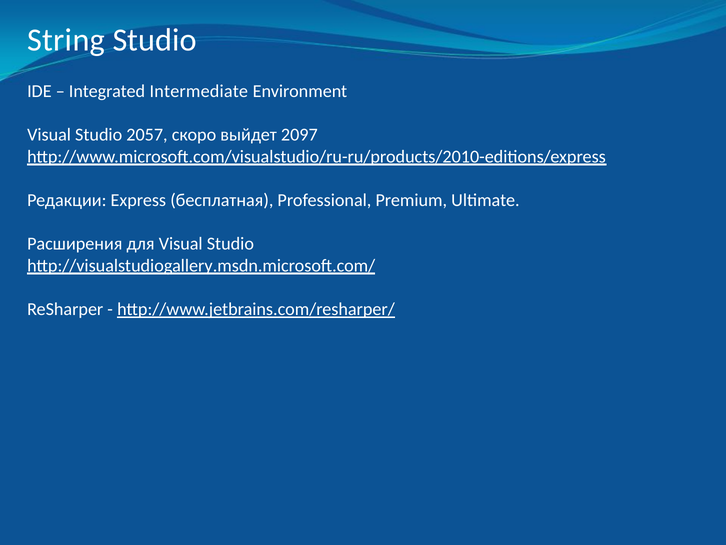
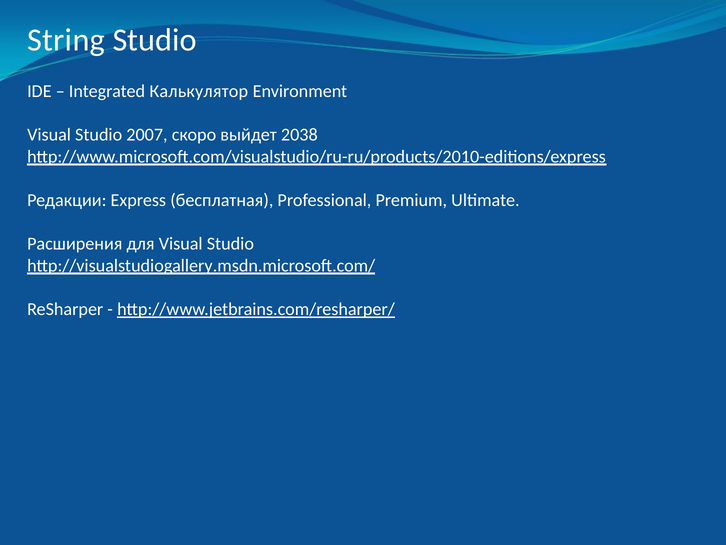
Intermediate: Intermediate -> Калькулятор
2057: 2057 -> 2007
2097: 2097 -> 2038
